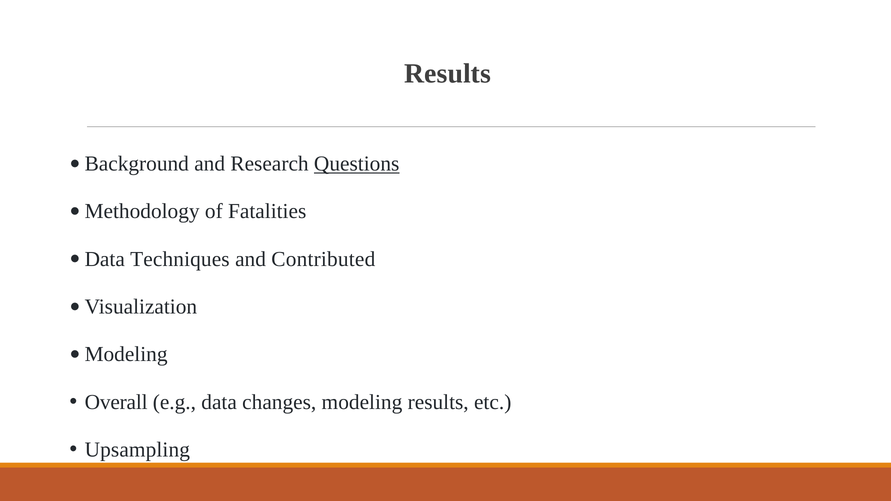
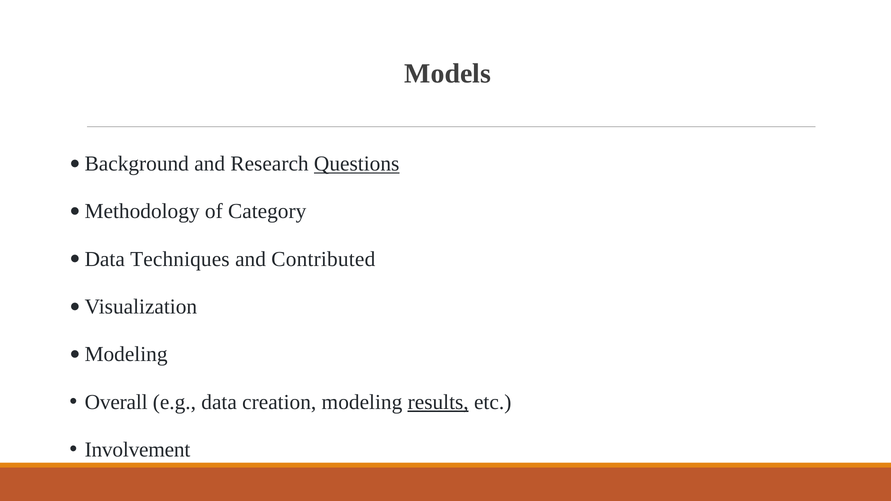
Results at (448, 74): Results -> Models
Fatalities: Fatalities -> Category
changes: changes -> creation
results at (438, 402) underline: none -> present
Upsampling: Upsampling -> Involvement
